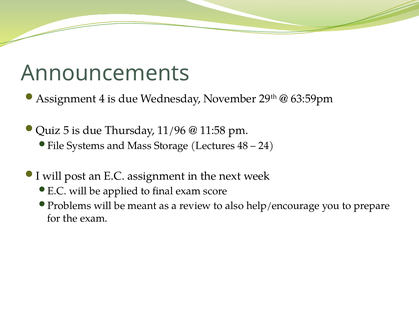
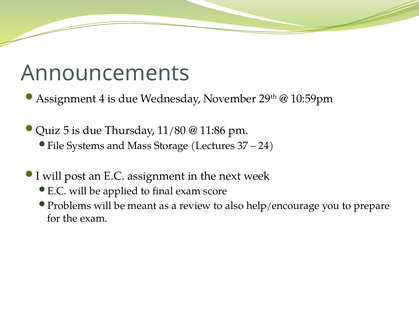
63:59pm: 63:59pm -> 10:59pm
11/96: 11/96 -> 11/80
11:58: 11:58 -> 11:86
48: 48 -> 37
